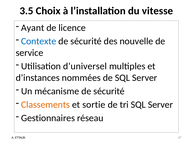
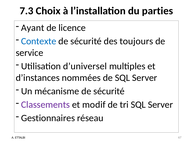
3.5: 3.5 -> 7.3
vitesse: vitesse -> parties
nouvelle: nouvelle -> toujours
Classements colour: orange -> purple
sortie: sortie -> modif
